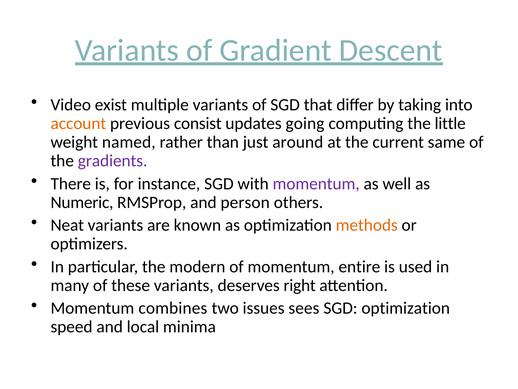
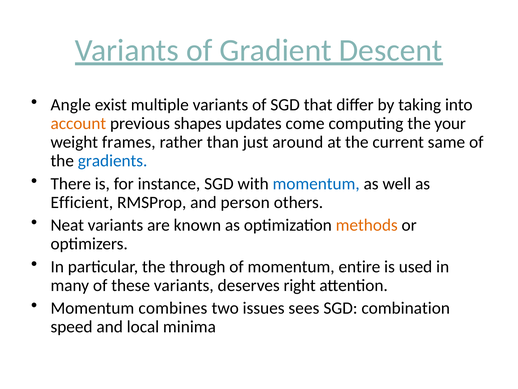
Video: Video -> Angle
consist: consist -> shapes
going: going -> come
little: little -> your
named: named -> frames
gradients colour: purple -> blue
momentum at (316, 184) colour: purple -> blue
Numeric: Numeric -> Efficient
modern: modern -> through
SGD optimization: optimization -> combination
